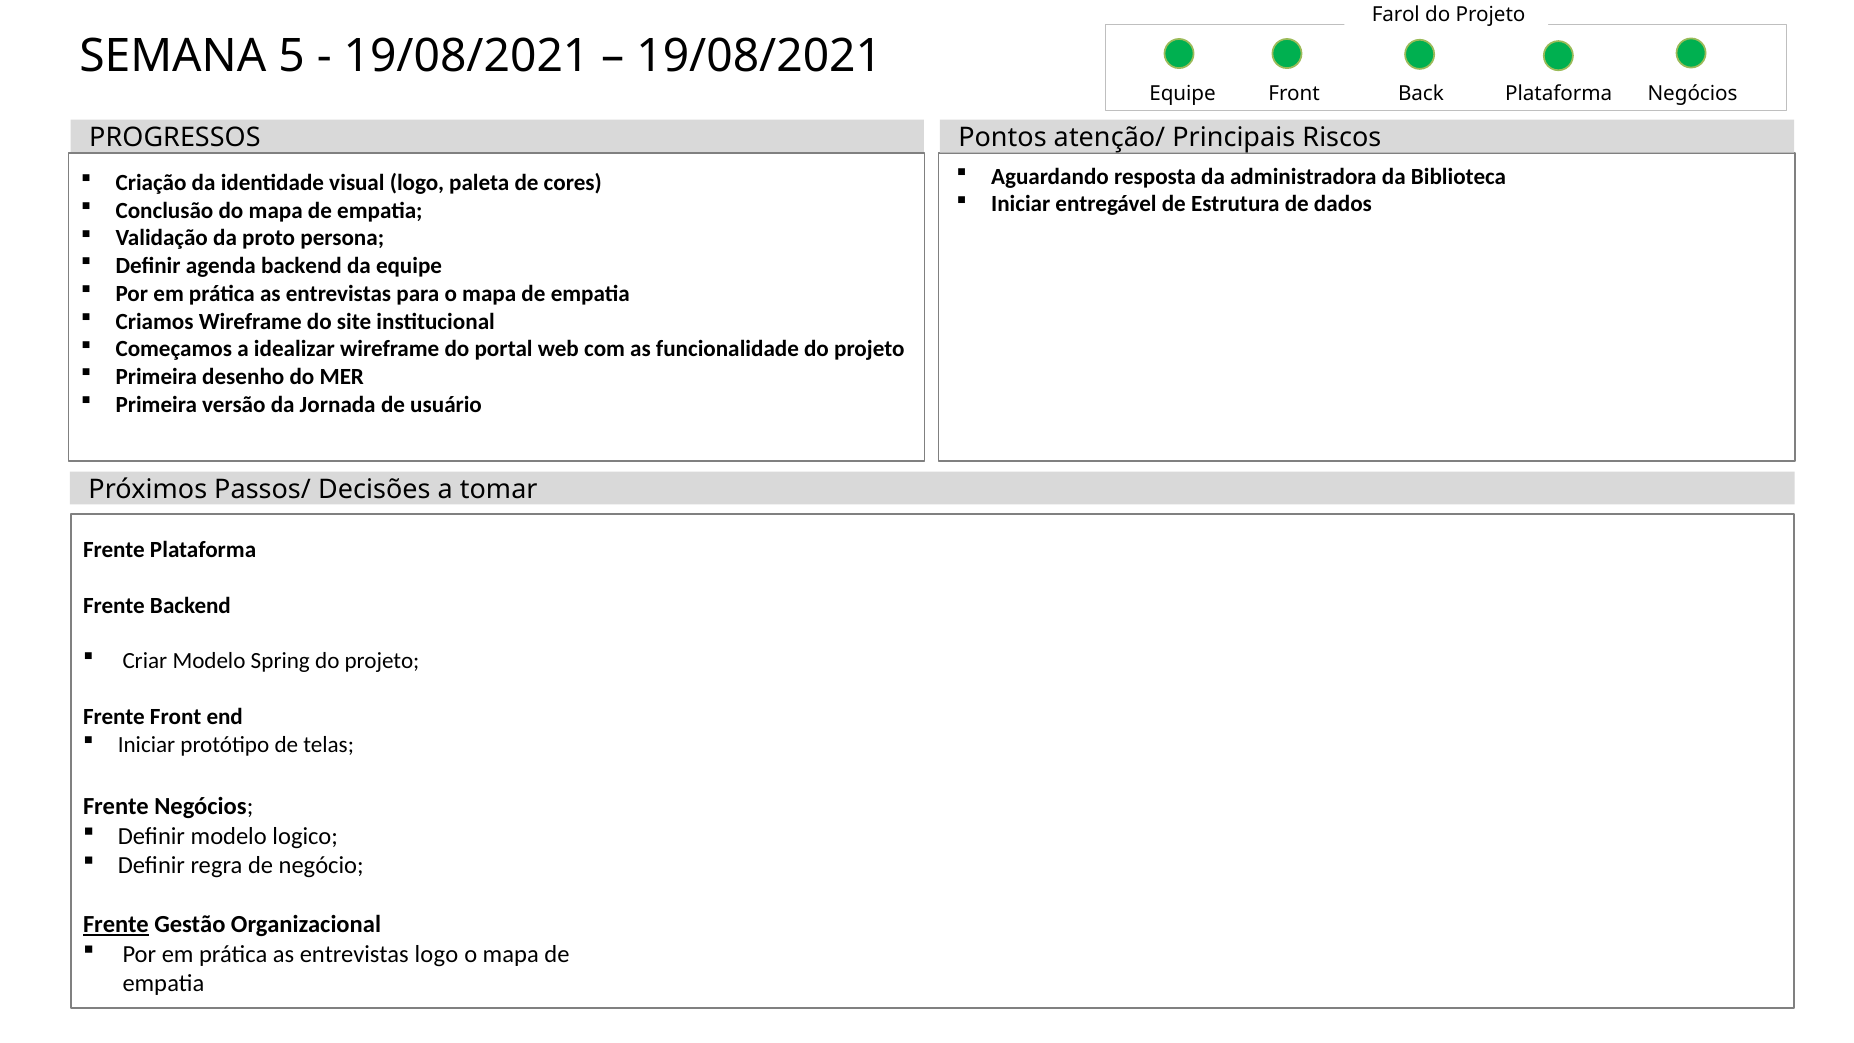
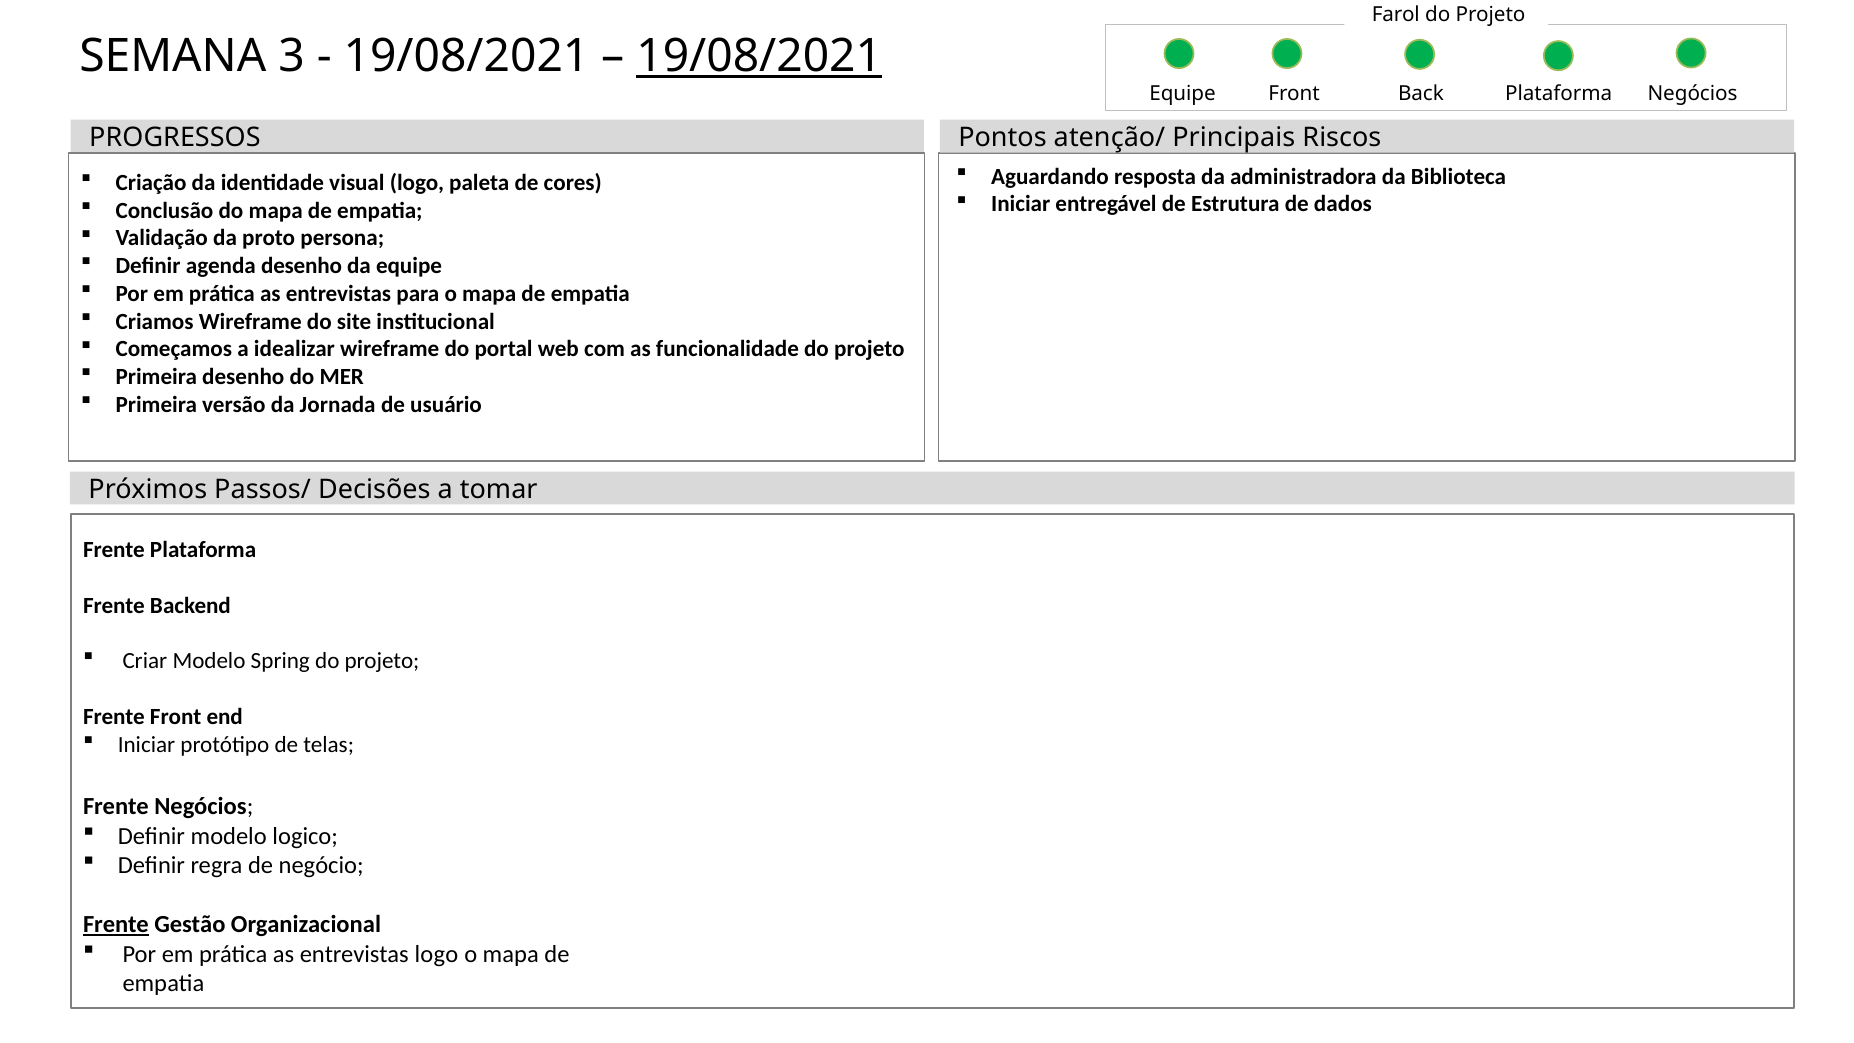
5: 5 -> 3
19/08/2021 at (759, 57) underline: none -> present
agenda backend: backend -> desenho
